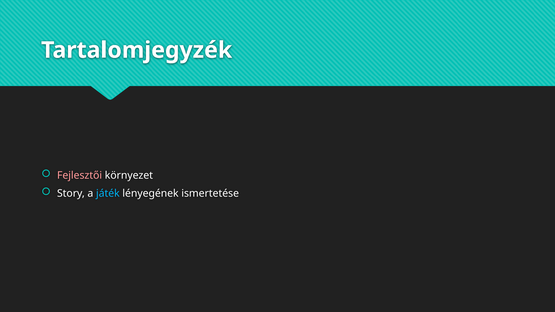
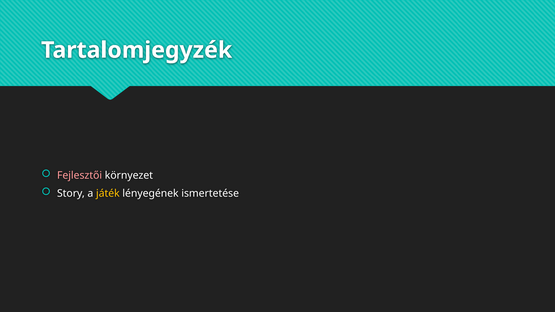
játék colour: light blue -> yellow
